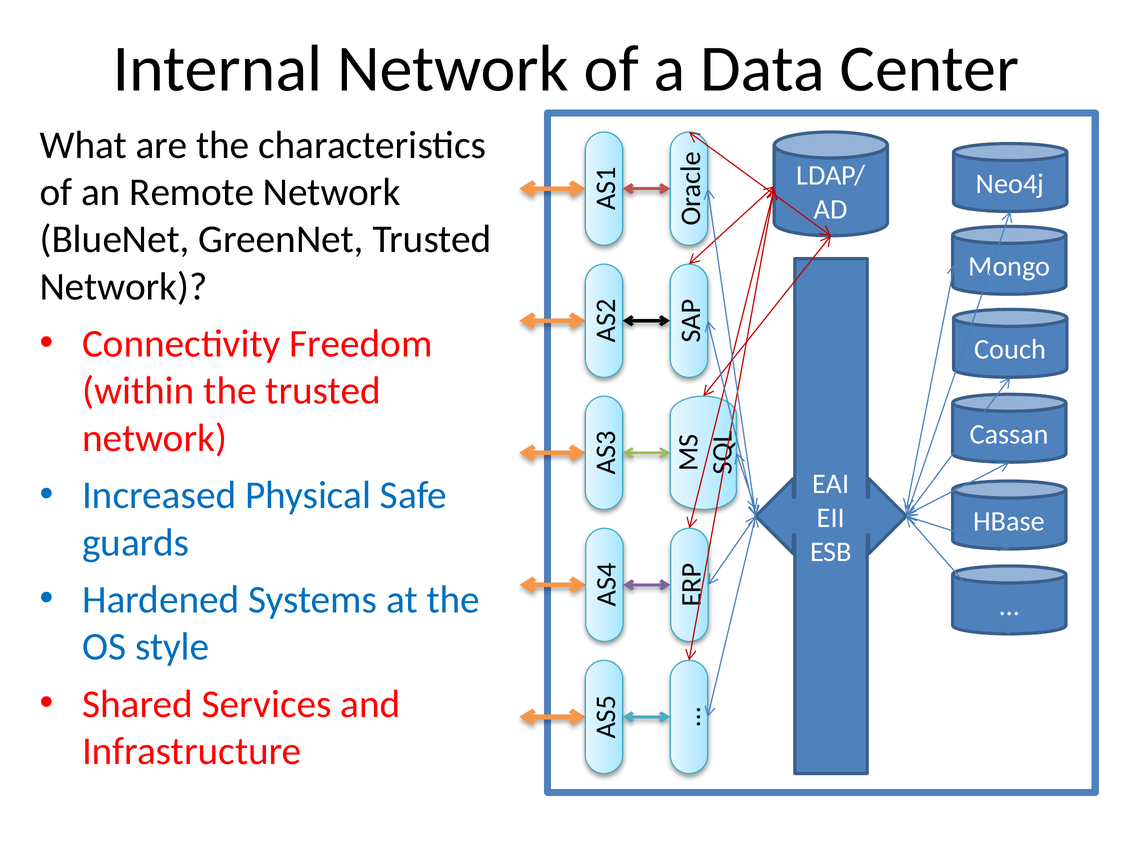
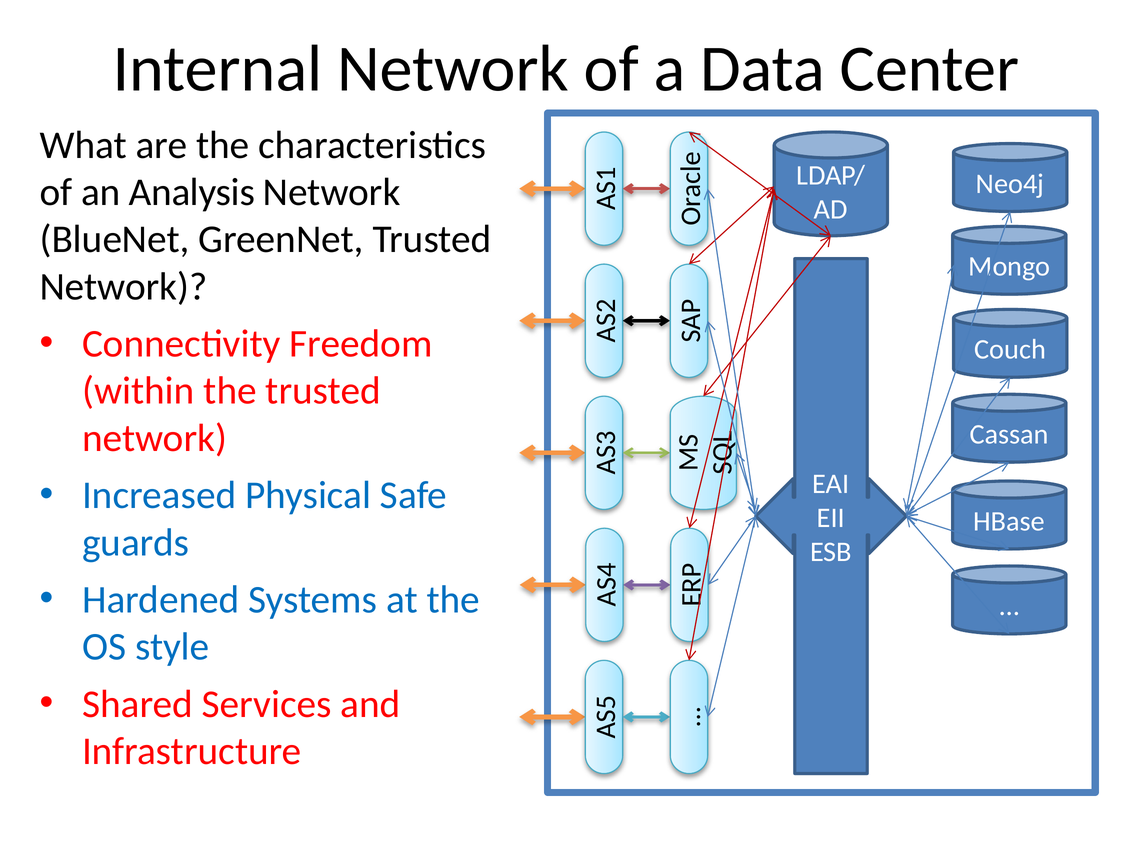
Remote: Remote -> Analysis
